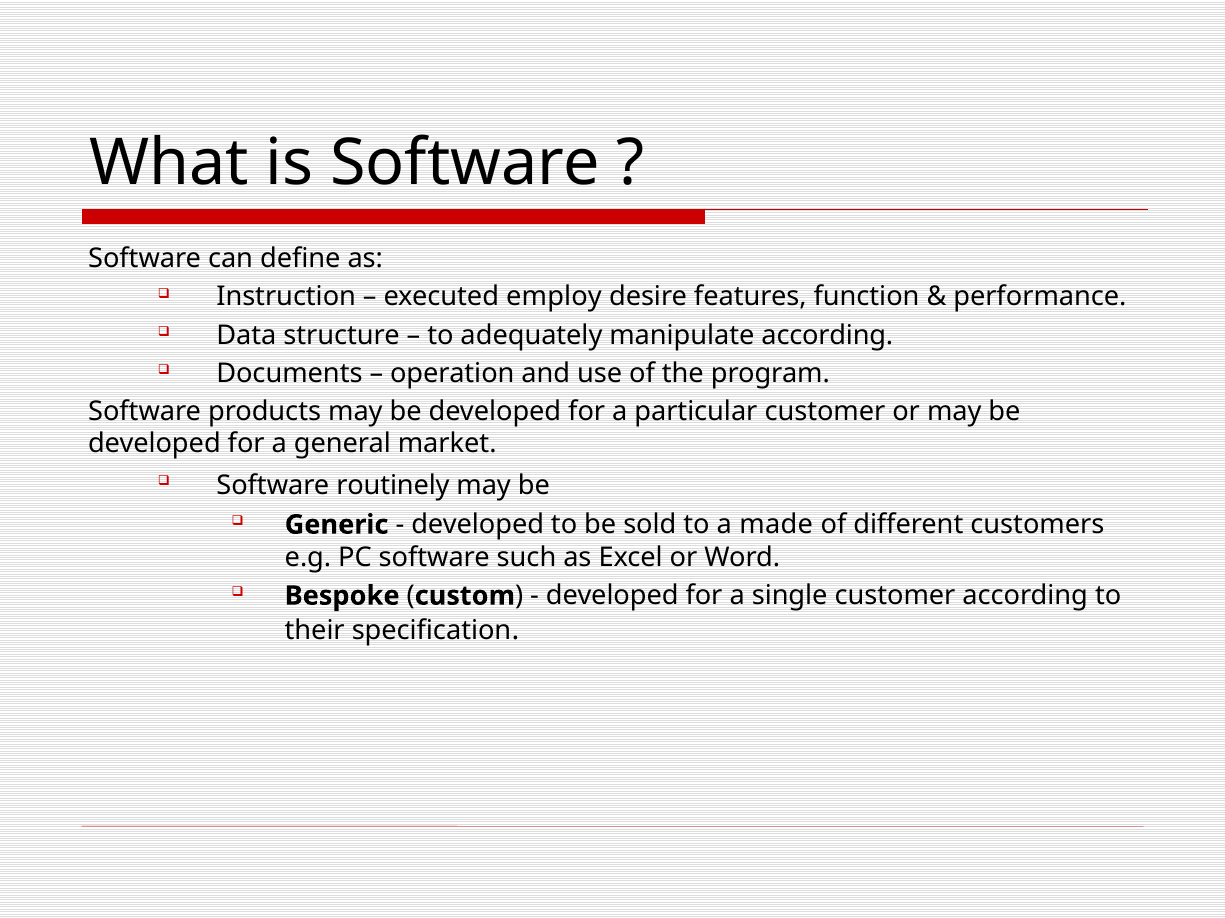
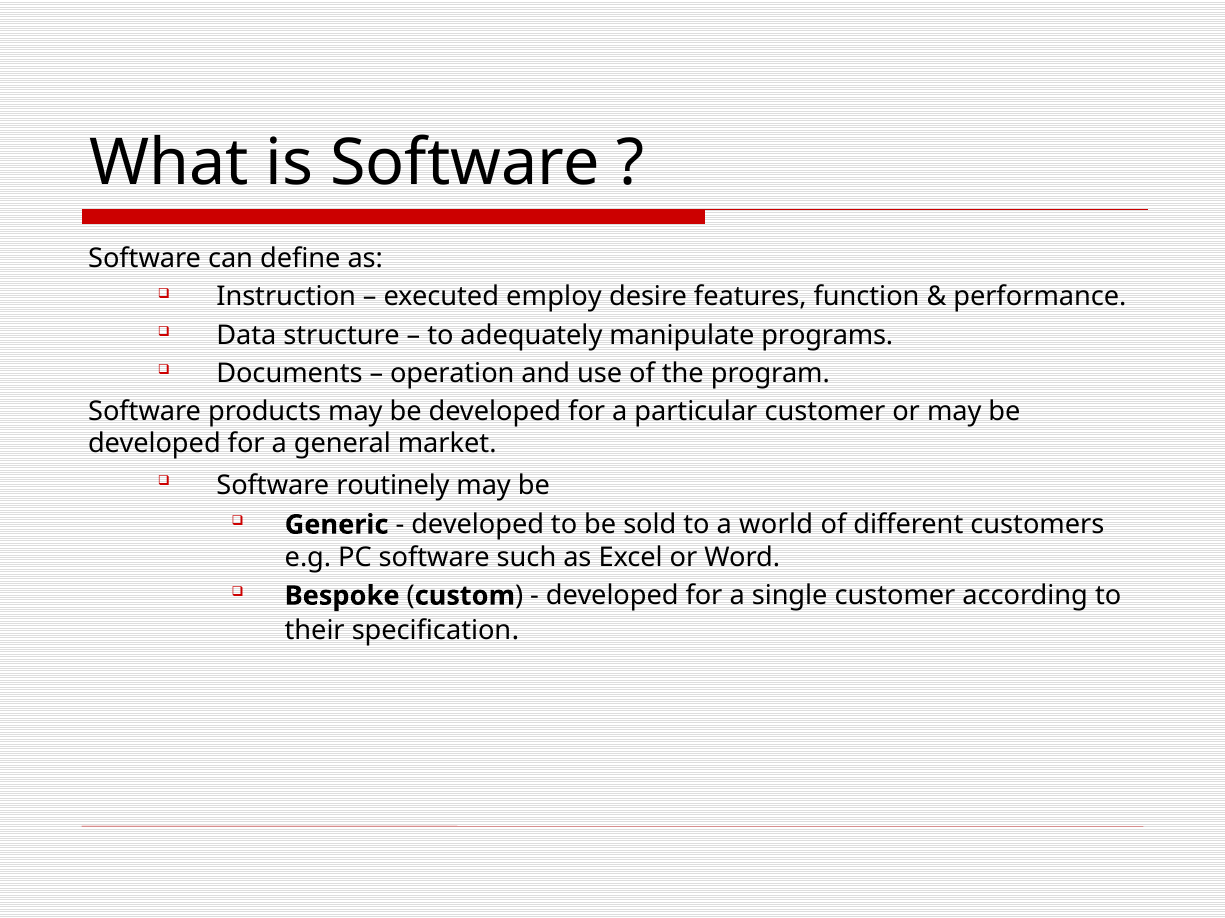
manipulate according: according -> programs
made: made -> world
